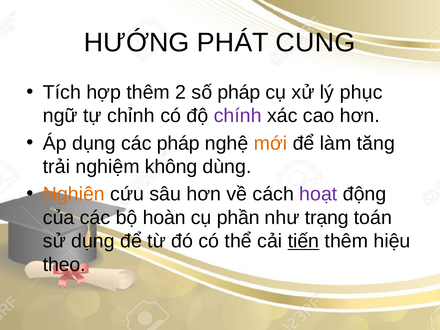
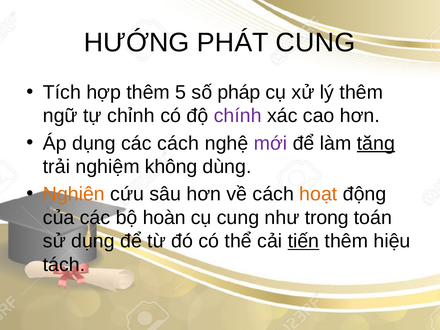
2: 2 -> 5
lý phục: phục -> thêm
các pháp: pháp -> cách
mới colour: orange -> purple
tăng underline: none -> present
hoạt colour: purple -> orange
cụ phần: phần -> cung
trạng: trạng -> trong
theo: theo -> tách
